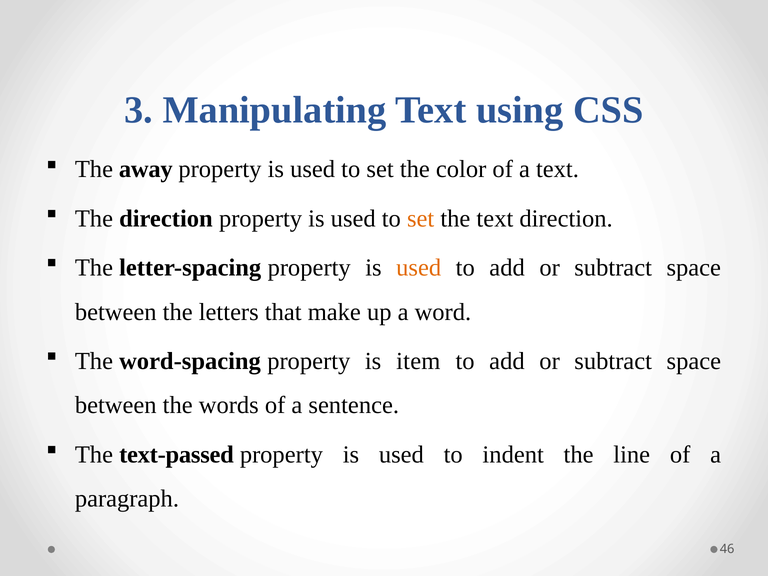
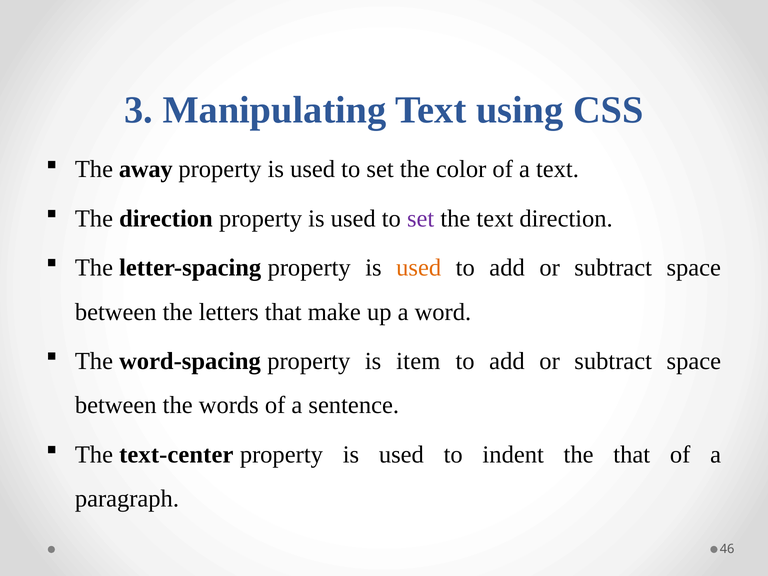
set at (421, 219) colour: orange -> purple
text-passed: text-passed -> text-center
the line: line -> that
